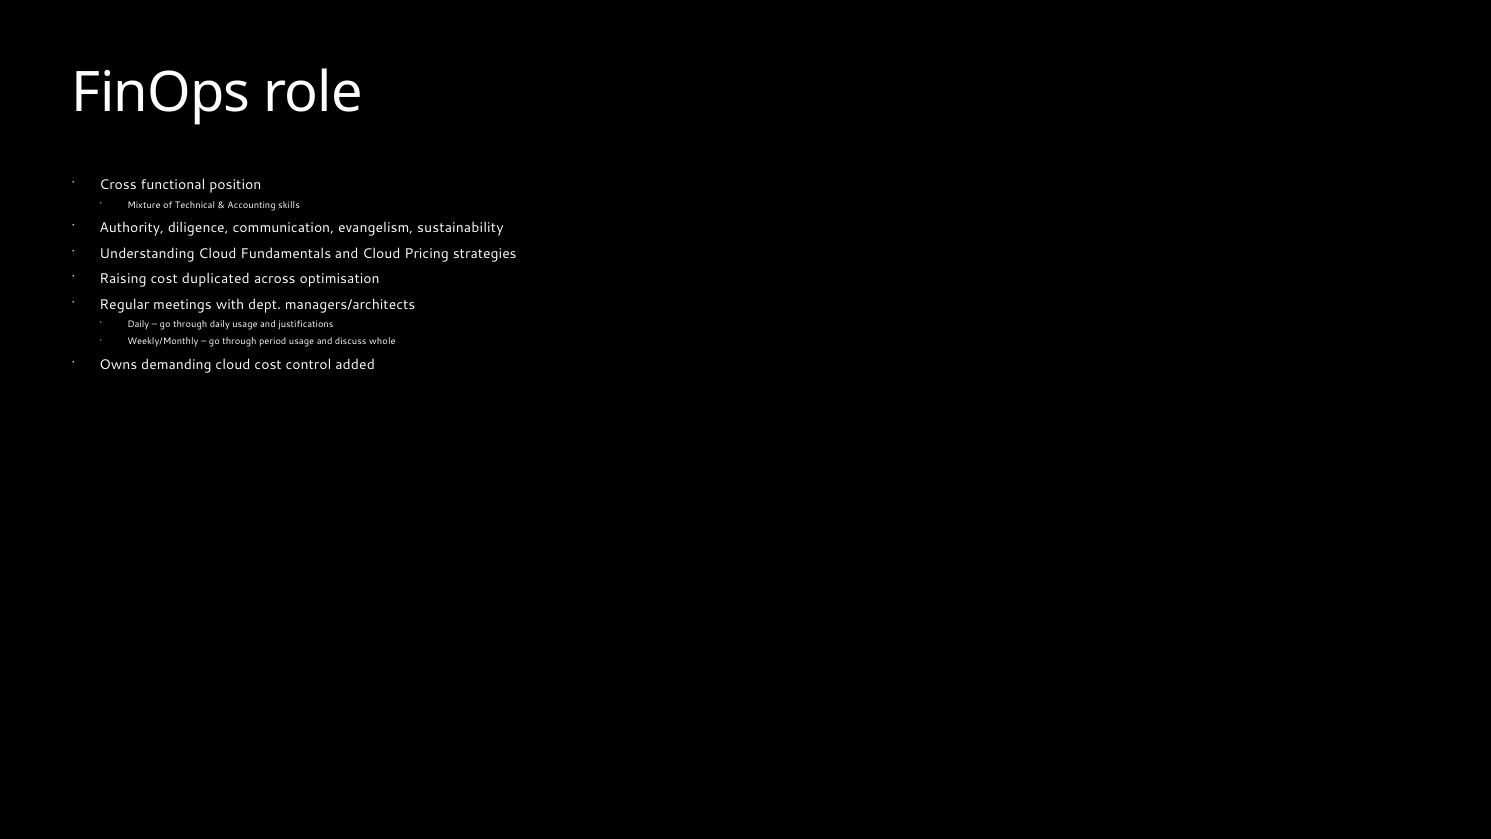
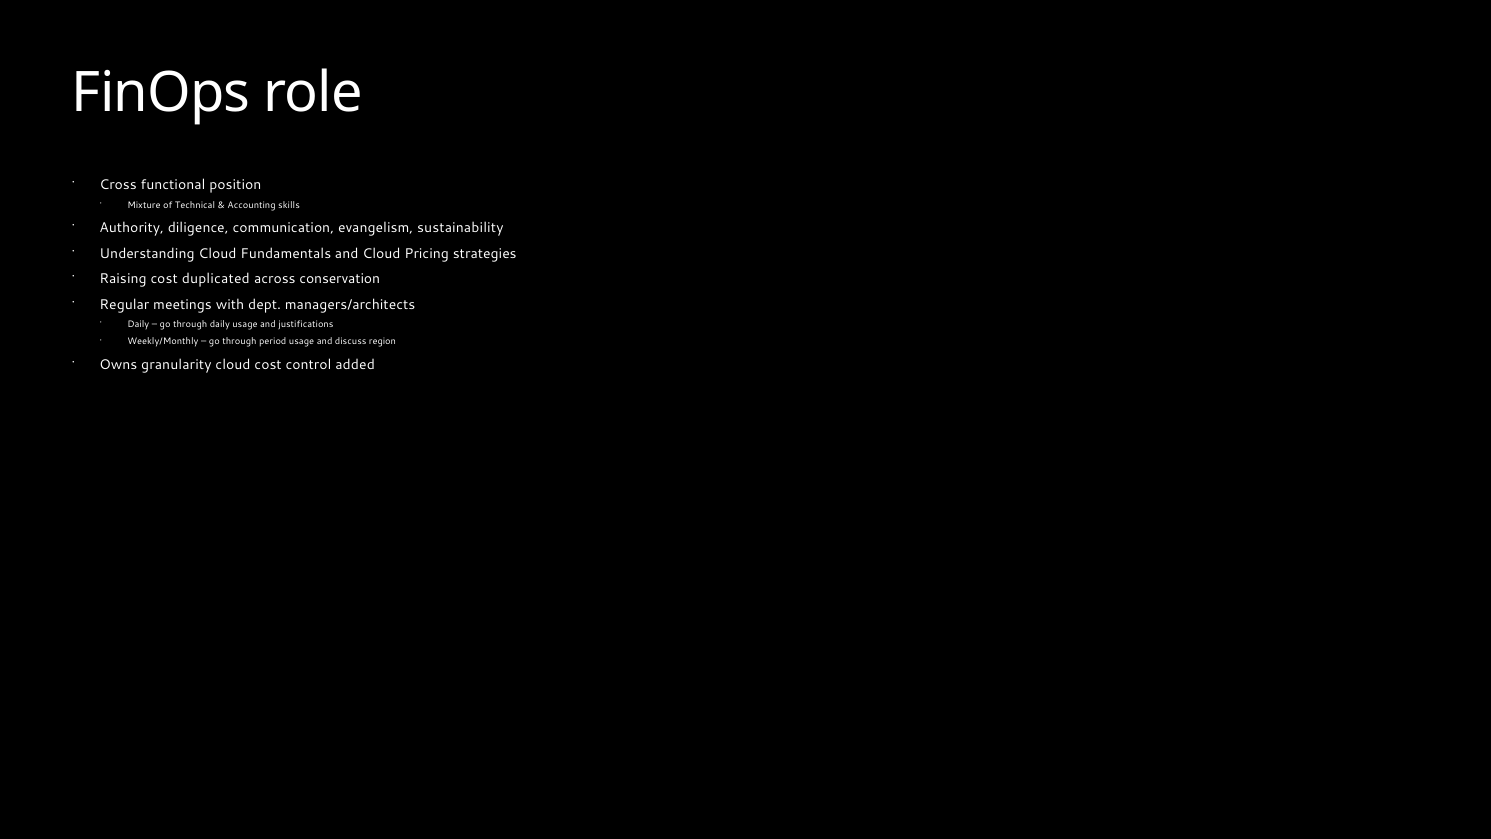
optimisation: optimisation -> conservation
whole: whole -> region
demanding: demanding -> granularity
